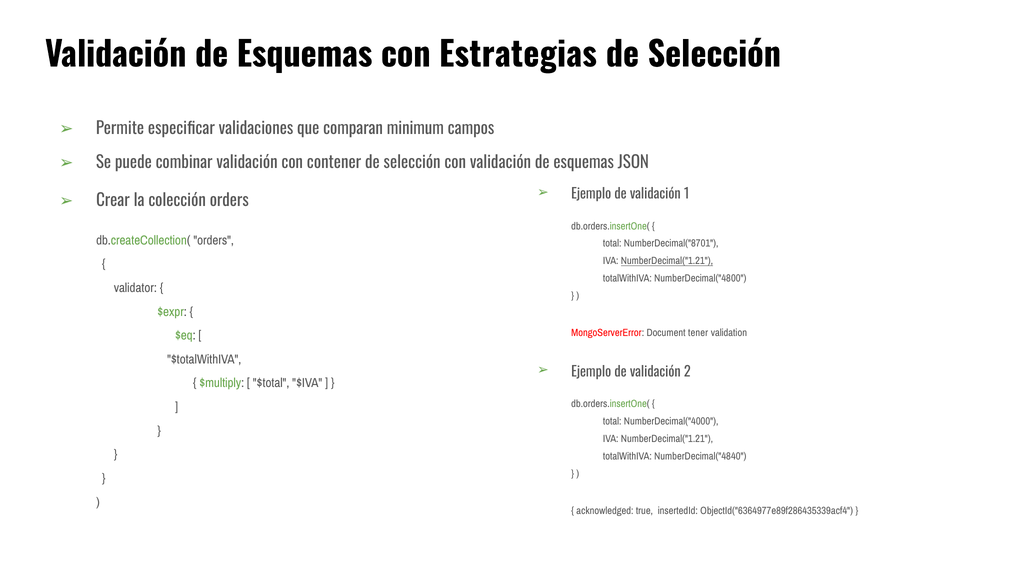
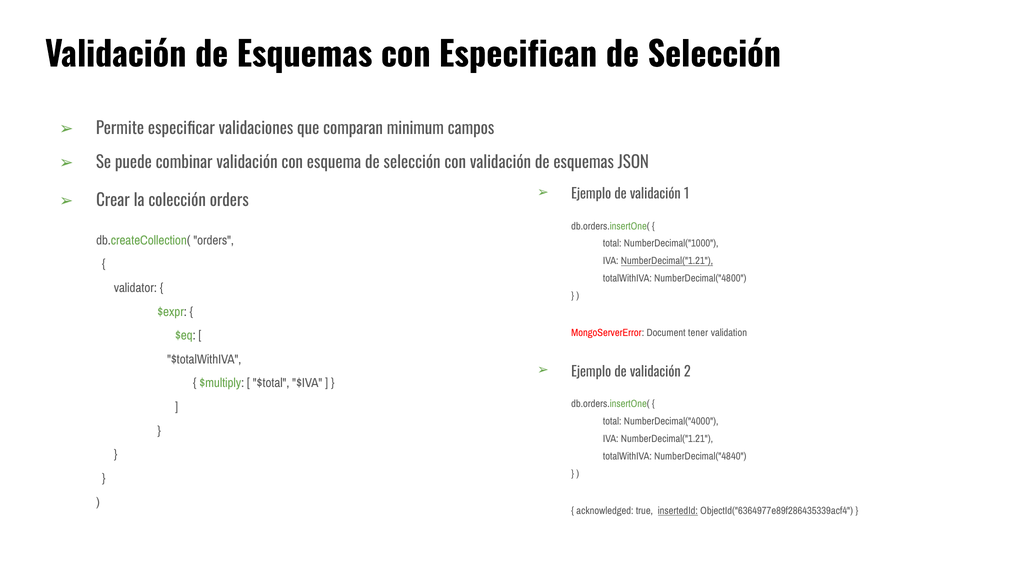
Estrategias: Estrategias -> Especifican
contener: contener -> esquema
NumberDecimal("8701: NumberDecimal("8701 -> NumberDecimal("1000
insertedId underline: none -> present
